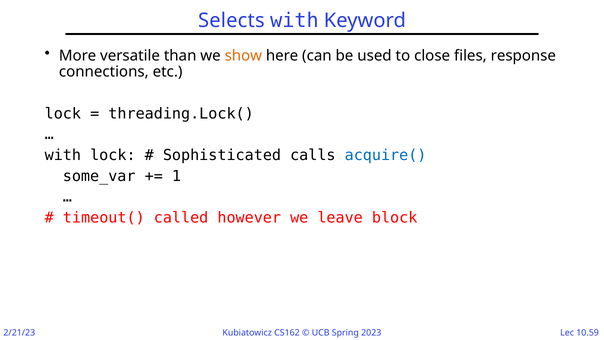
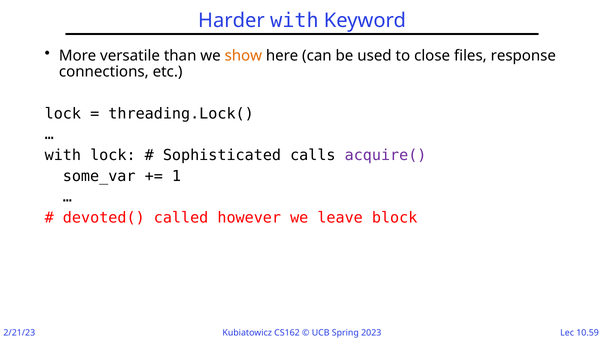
Selects: Selects -> Harder
acquire( colour: blue -> purple
timeout(: timeout( -> devoted(
